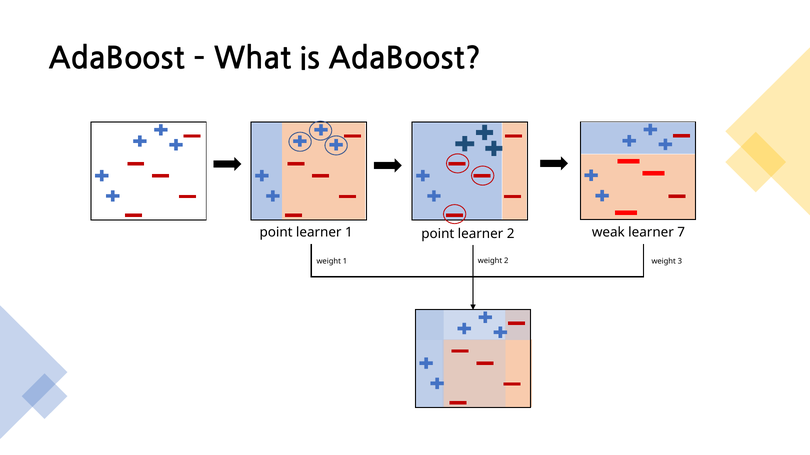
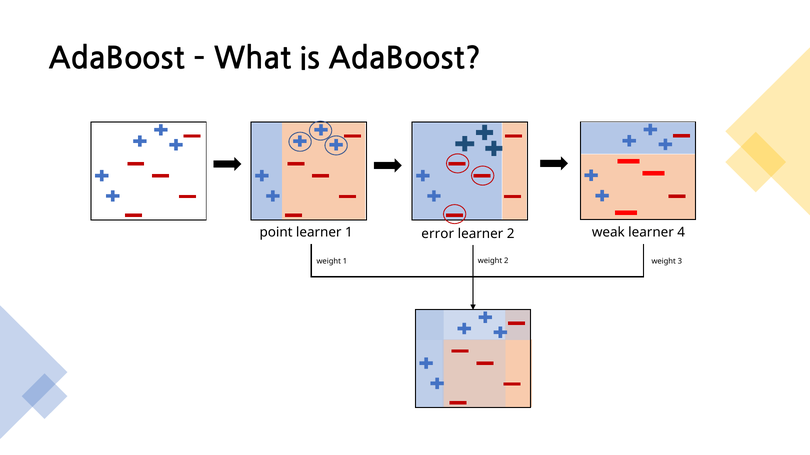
1 point: point -> error
7: 7 -> 4
